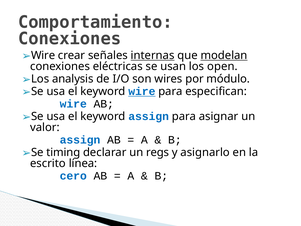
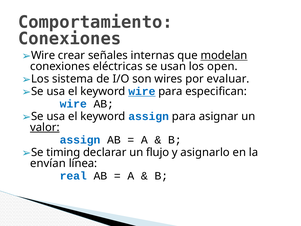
internas underline: present -> none
analysis: analysis -> sistema
módulo: módulo -> evaluar
valor underline: none -> present
regs: regs -> flujo
escrito: escrito -> envían
cero: cero -> real
